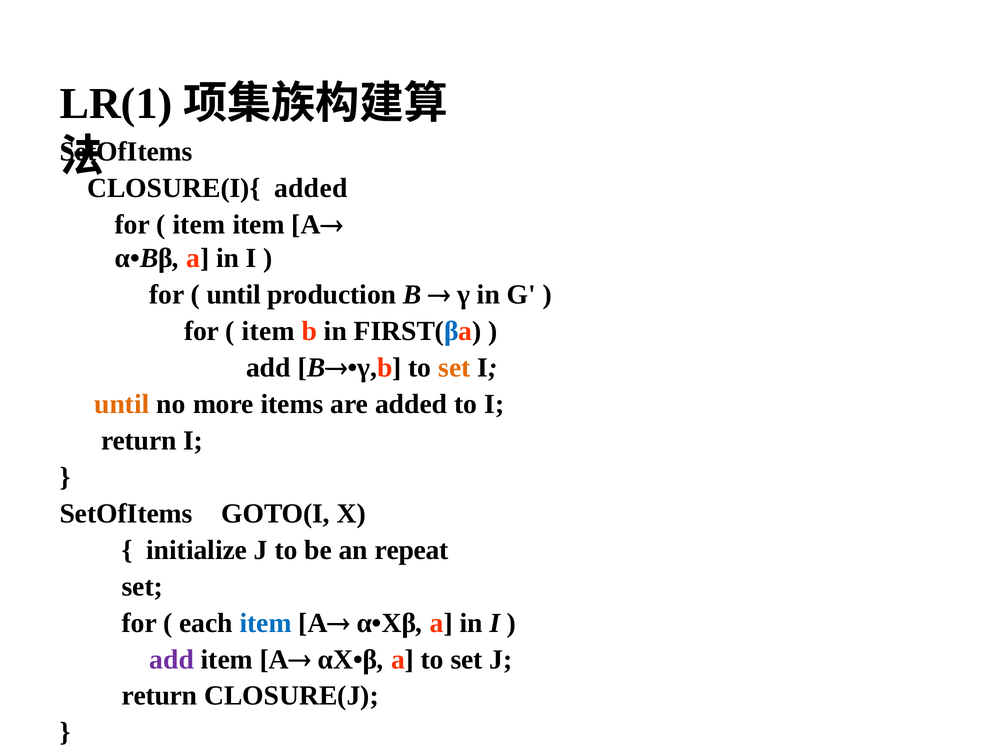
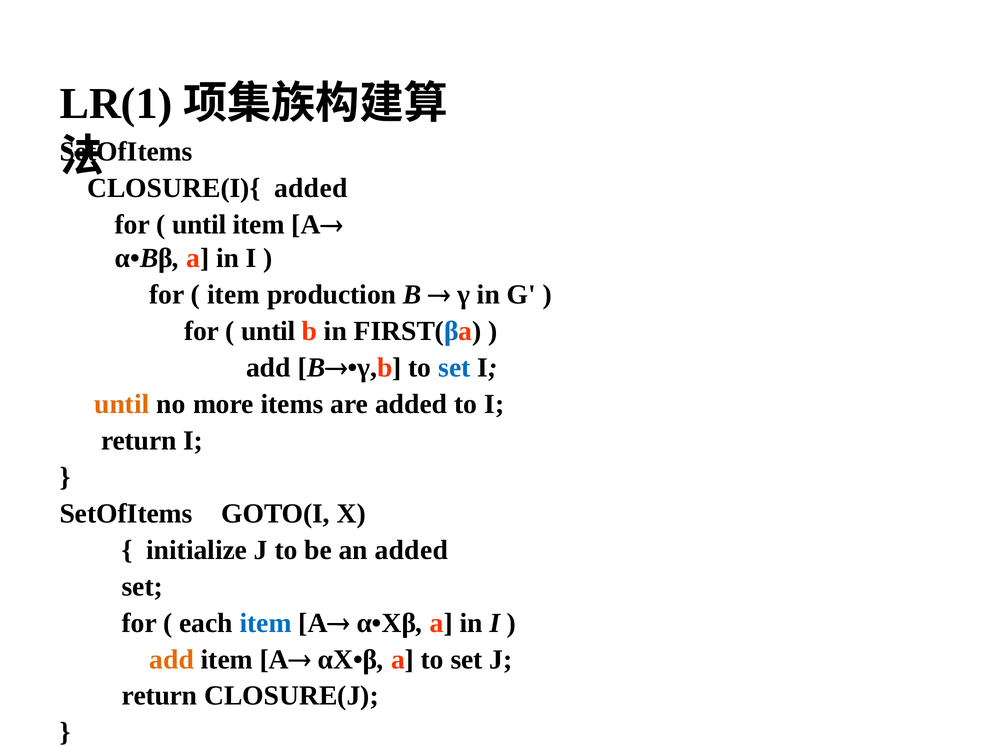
item at (199, 225): item -> until
until at (234, 295): until -> item
item at (268, 331): item -> until
set at (454, 368) colour: orange -> blue
an repeat: repeat -> added
add at (172, 660) colour: purple -> orange
